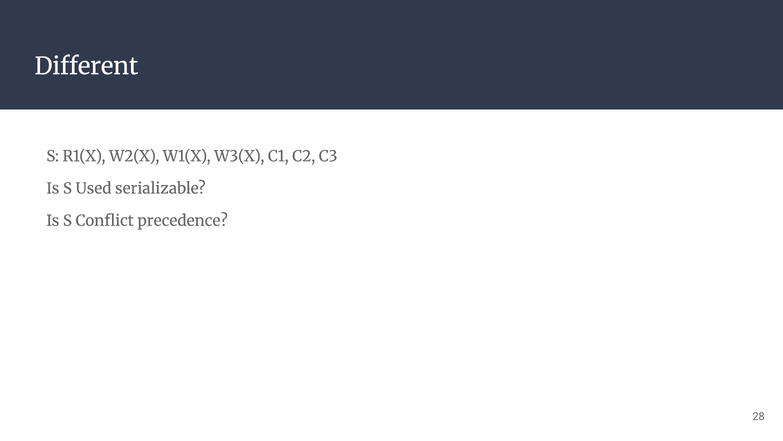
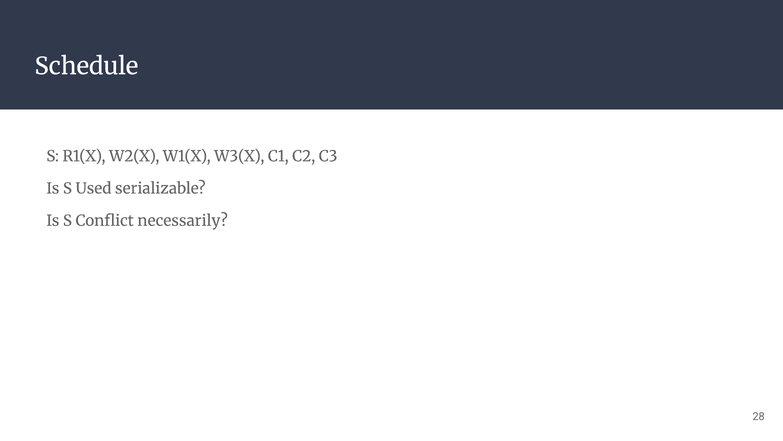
Different: Different -> Schedule
precedence: precedence -> necessarily
